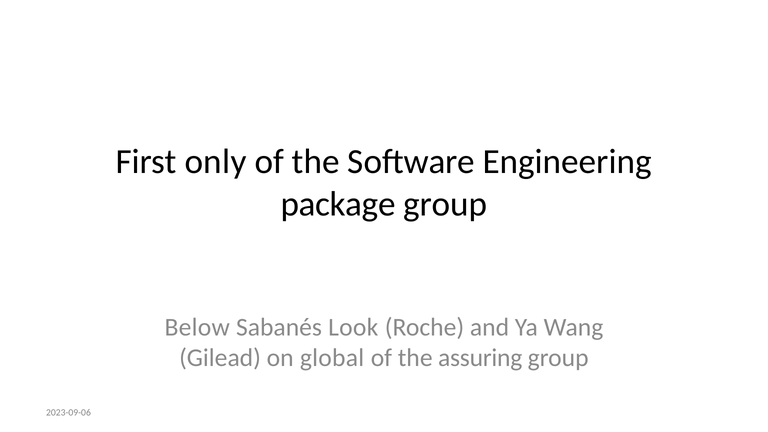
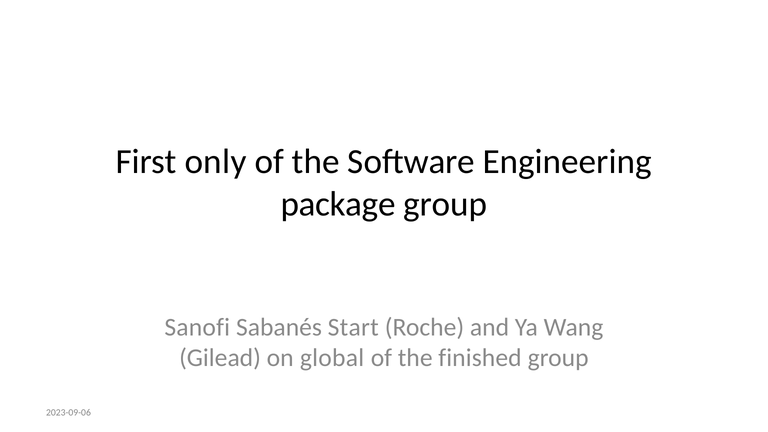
Below: Below -> Sanofi
Look: Look -> Start
assuring: assuring -> finished
